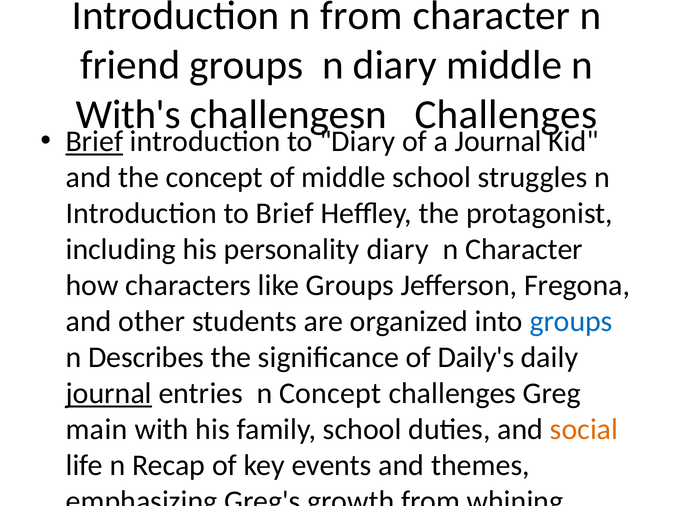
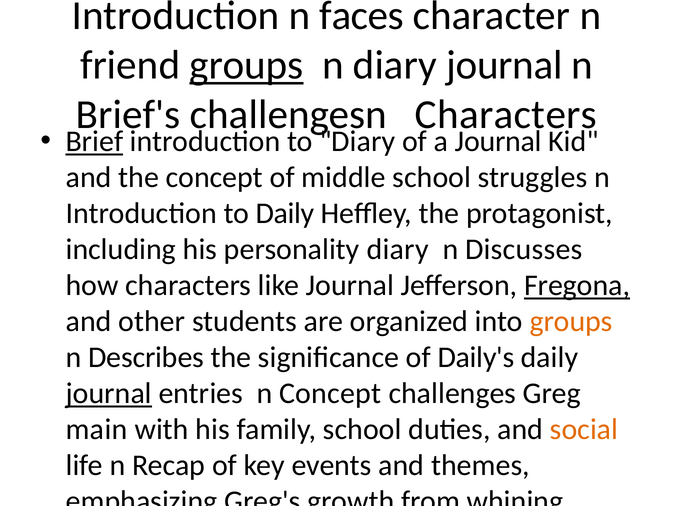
n from: from -> faces
groups at (246, 65) underline: none -> present
diary middle: middle -> journal
With's: With's -> Brief's
challengesn Challenges: Challenges -> Characters
to Brief: Brief -> Daily
n Character: Character -> Discusses
like Groups: Groups -> Journal
Fregona underline: none -> present
groups at (571, 321) colour: blue -> orange
